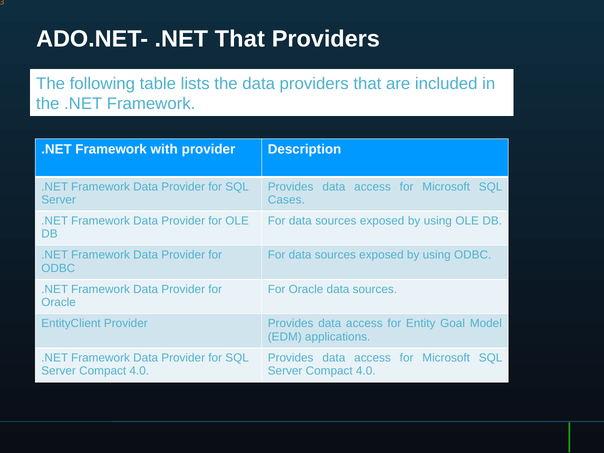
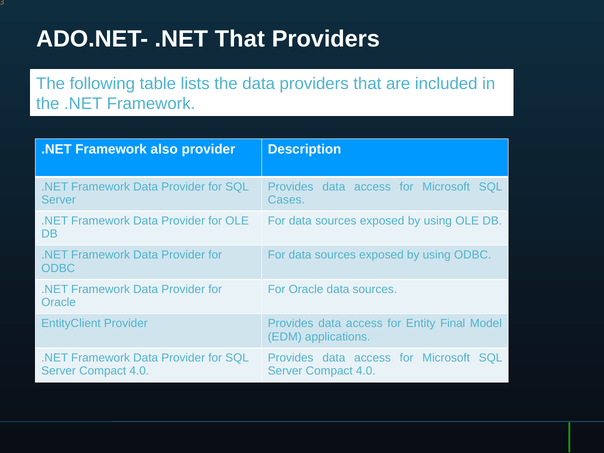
with: with -> also
Goal: Goal -> Final
